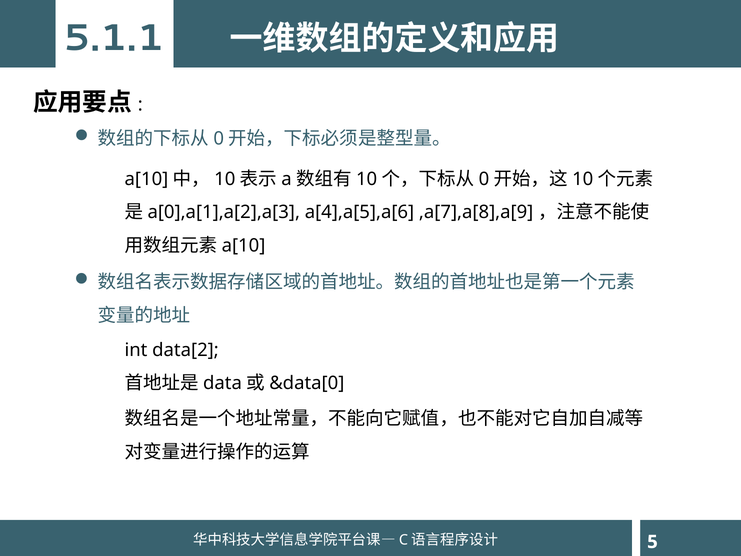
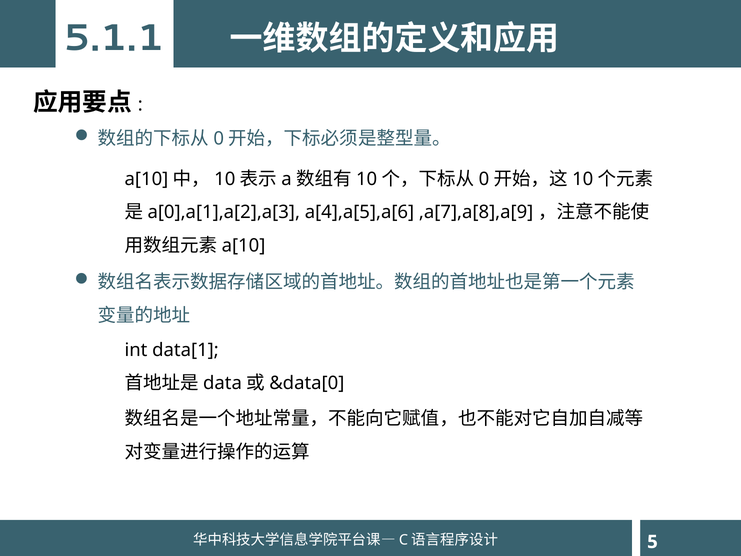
data[2: data[2 -> data[1
